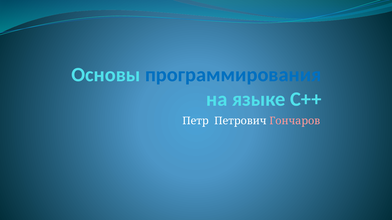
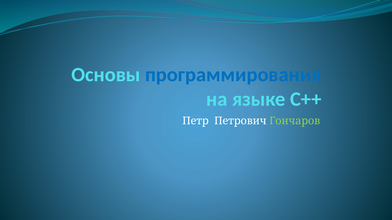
Гончаров colour: pink -> light green
